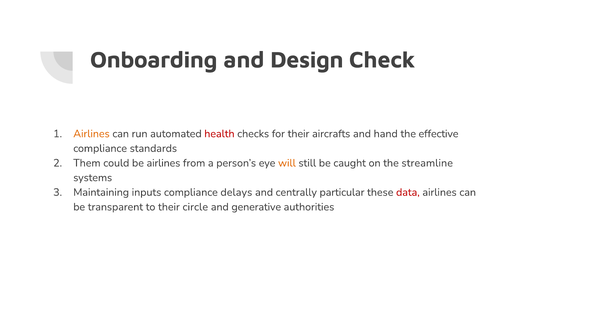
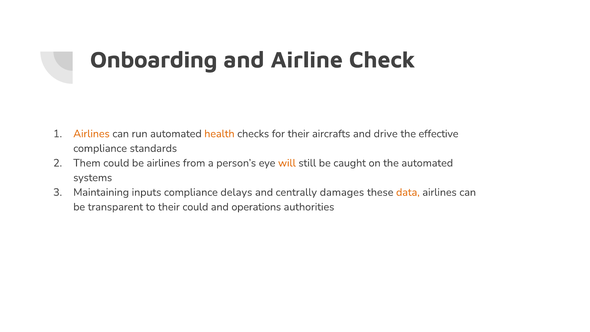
Design: Design -> Airline
health colour: red -> orange
hand: hand -> drive
the streamline: streamline -> automated
particular: particular -> damages
data colour: red -> orange
their circle: circle -> could
generative: generative -> operations
